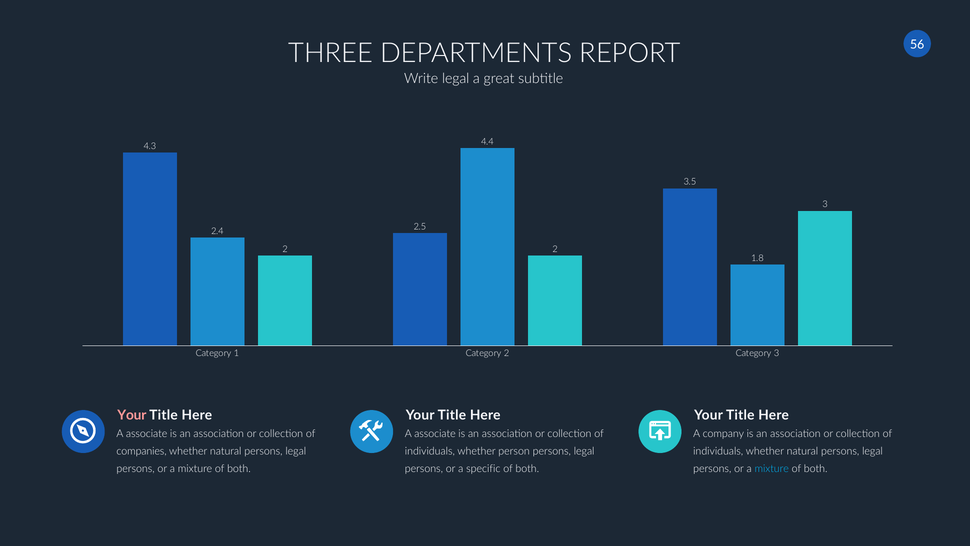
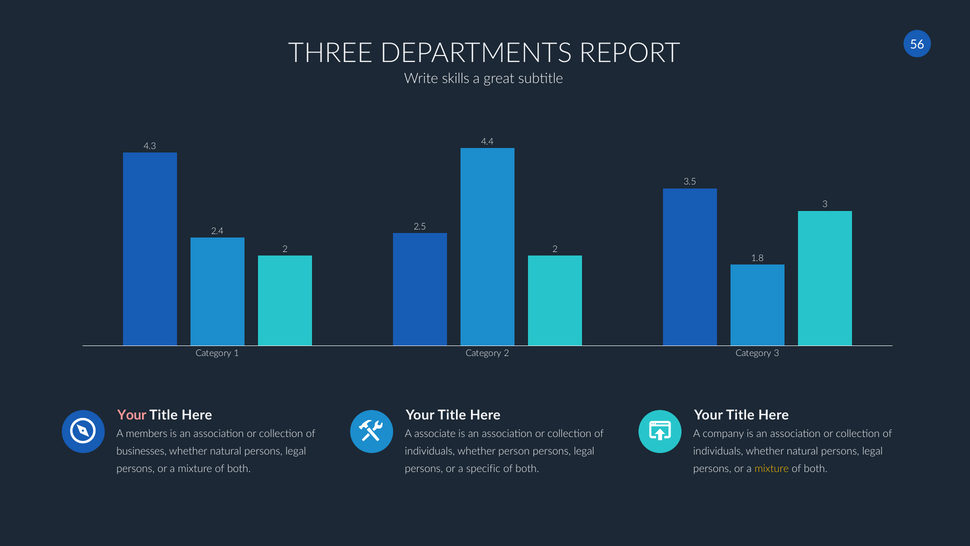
Write legal: legal -> skills
associate at (147, 434): associate -> members
companies: companies -> businesses
mixture at (772, 469) colour: light blue -> yellow
